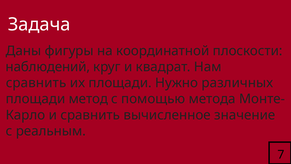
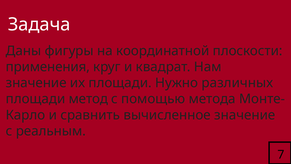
наблюдений: наблюдений -> применения
сравнить at (36, 83): сравнить -> значение
